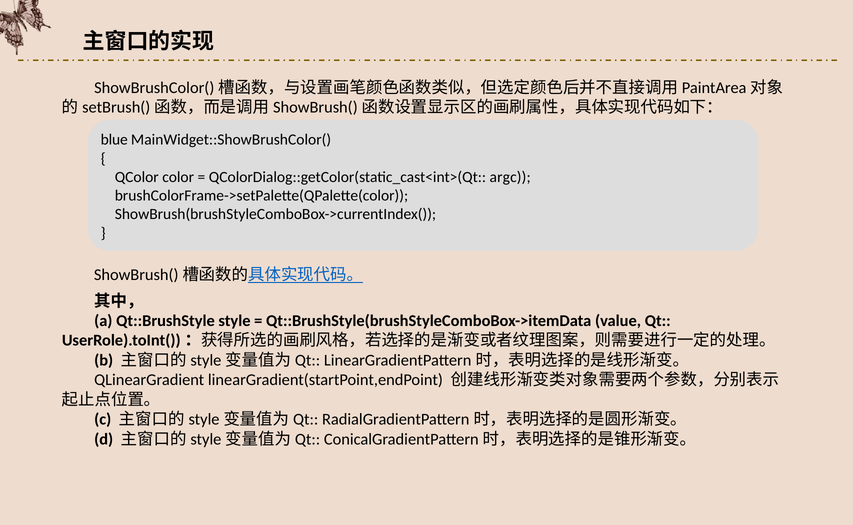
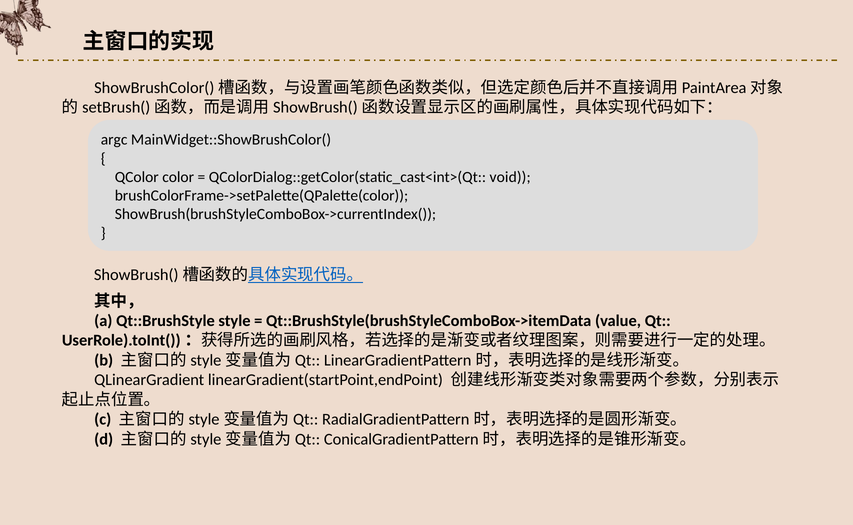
blue: blue -> argc
argc: argc -> void
